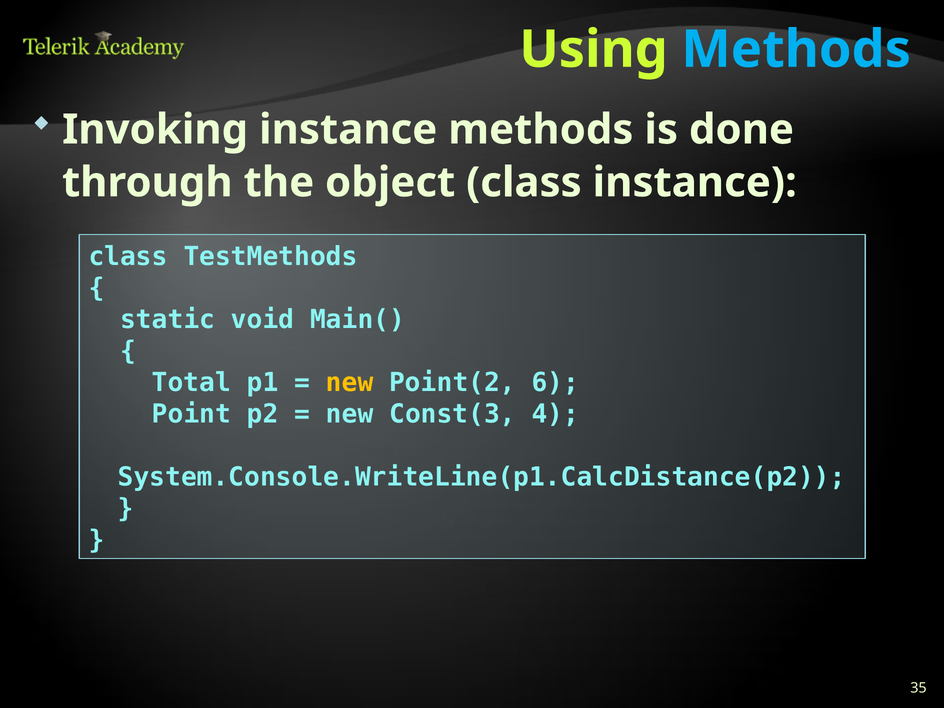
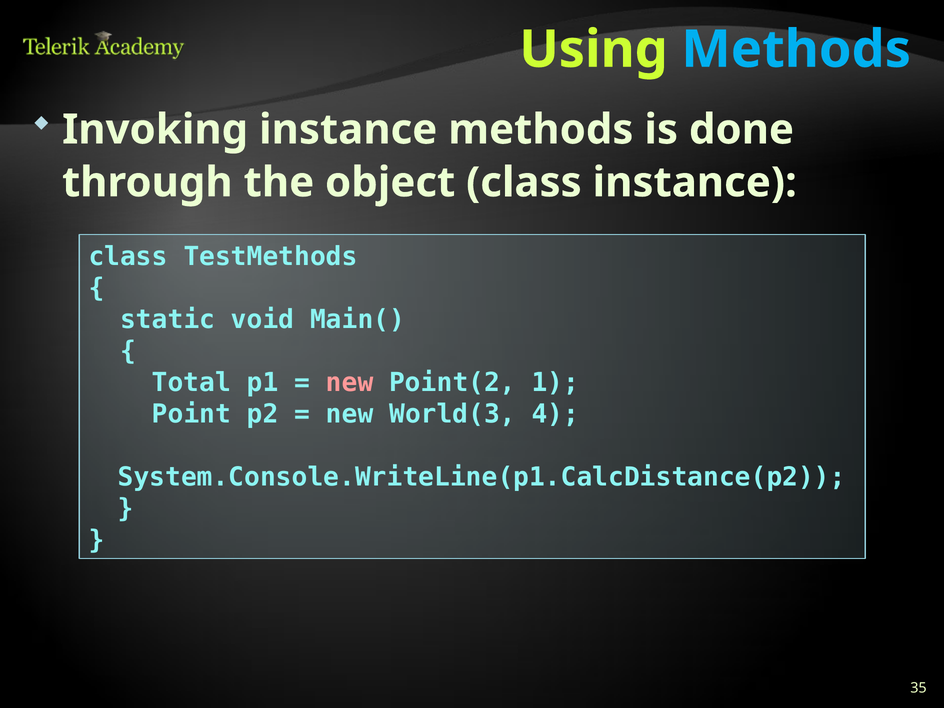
new at (350, 383) colour: yellow -> pink
6: 6 -> 1
Const(3: Const(3 -> World(3
